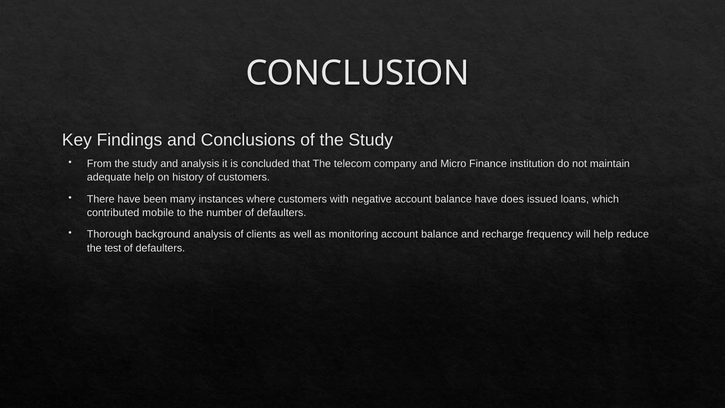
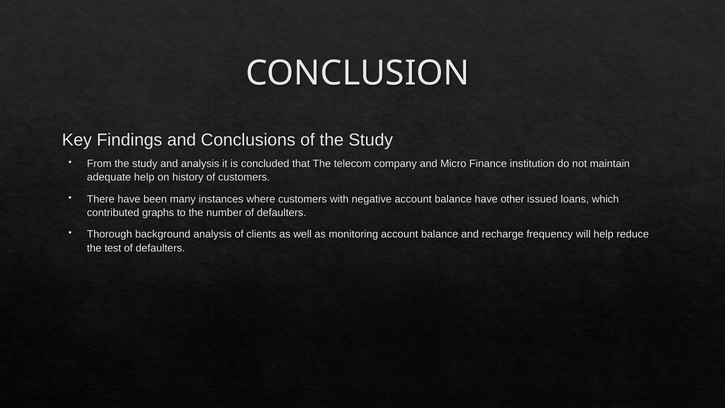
does: does -> other
mobile: mobile -> graphs
